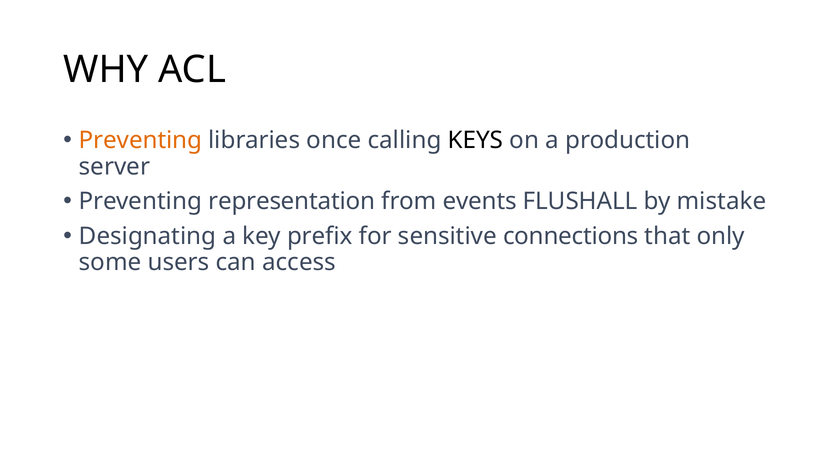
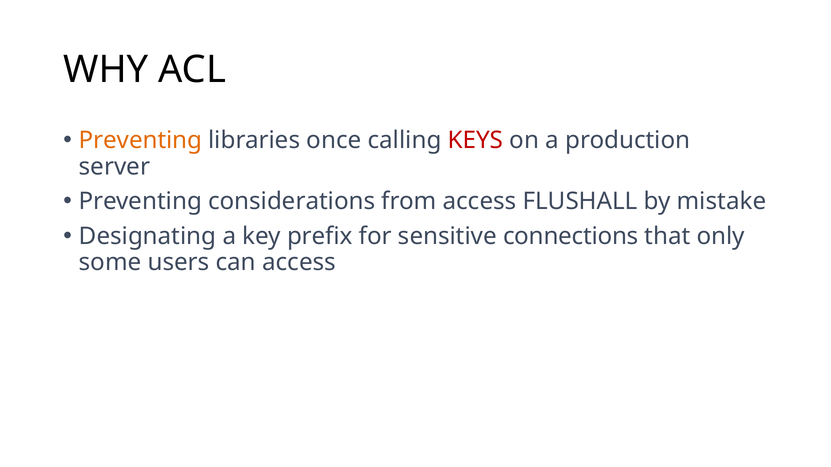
KEYS colour: black -> red
representation: representation -> considerations
from events: events -> access
